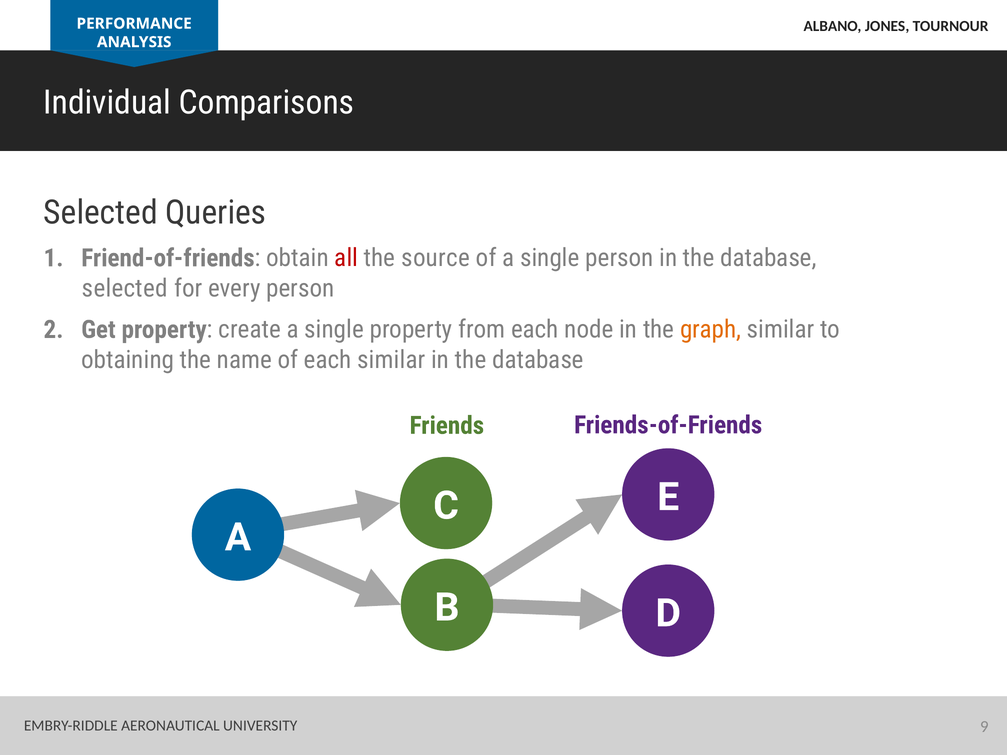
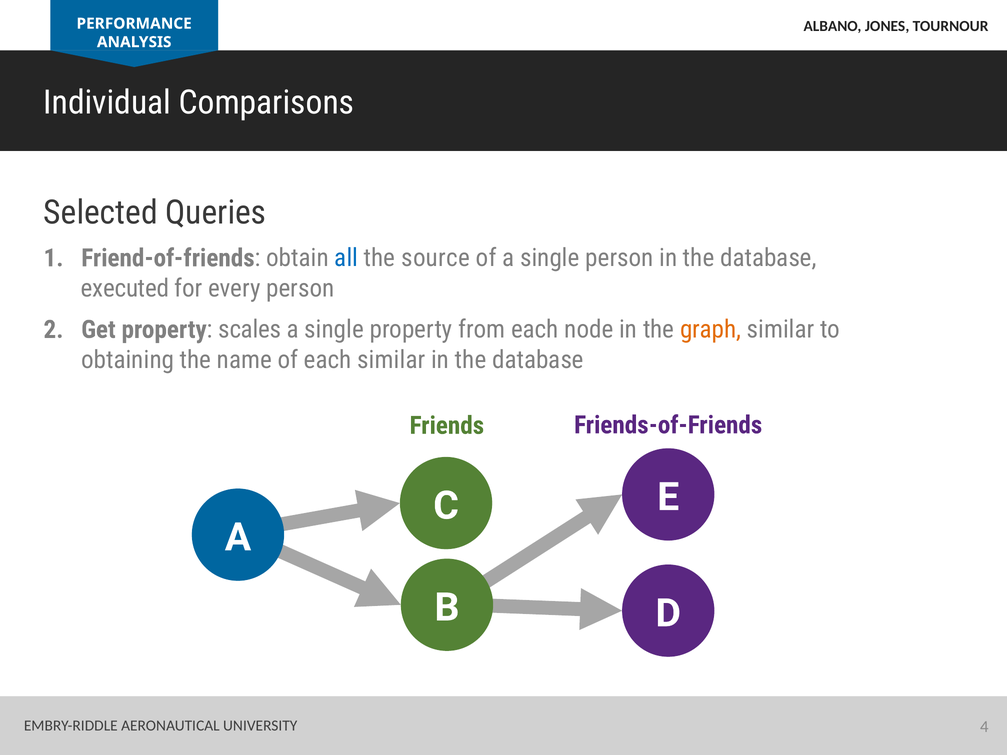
all colour: red -> blue
selected at (125, 288): selected -> executed
create: create -> scales
9: 9 -> 4
